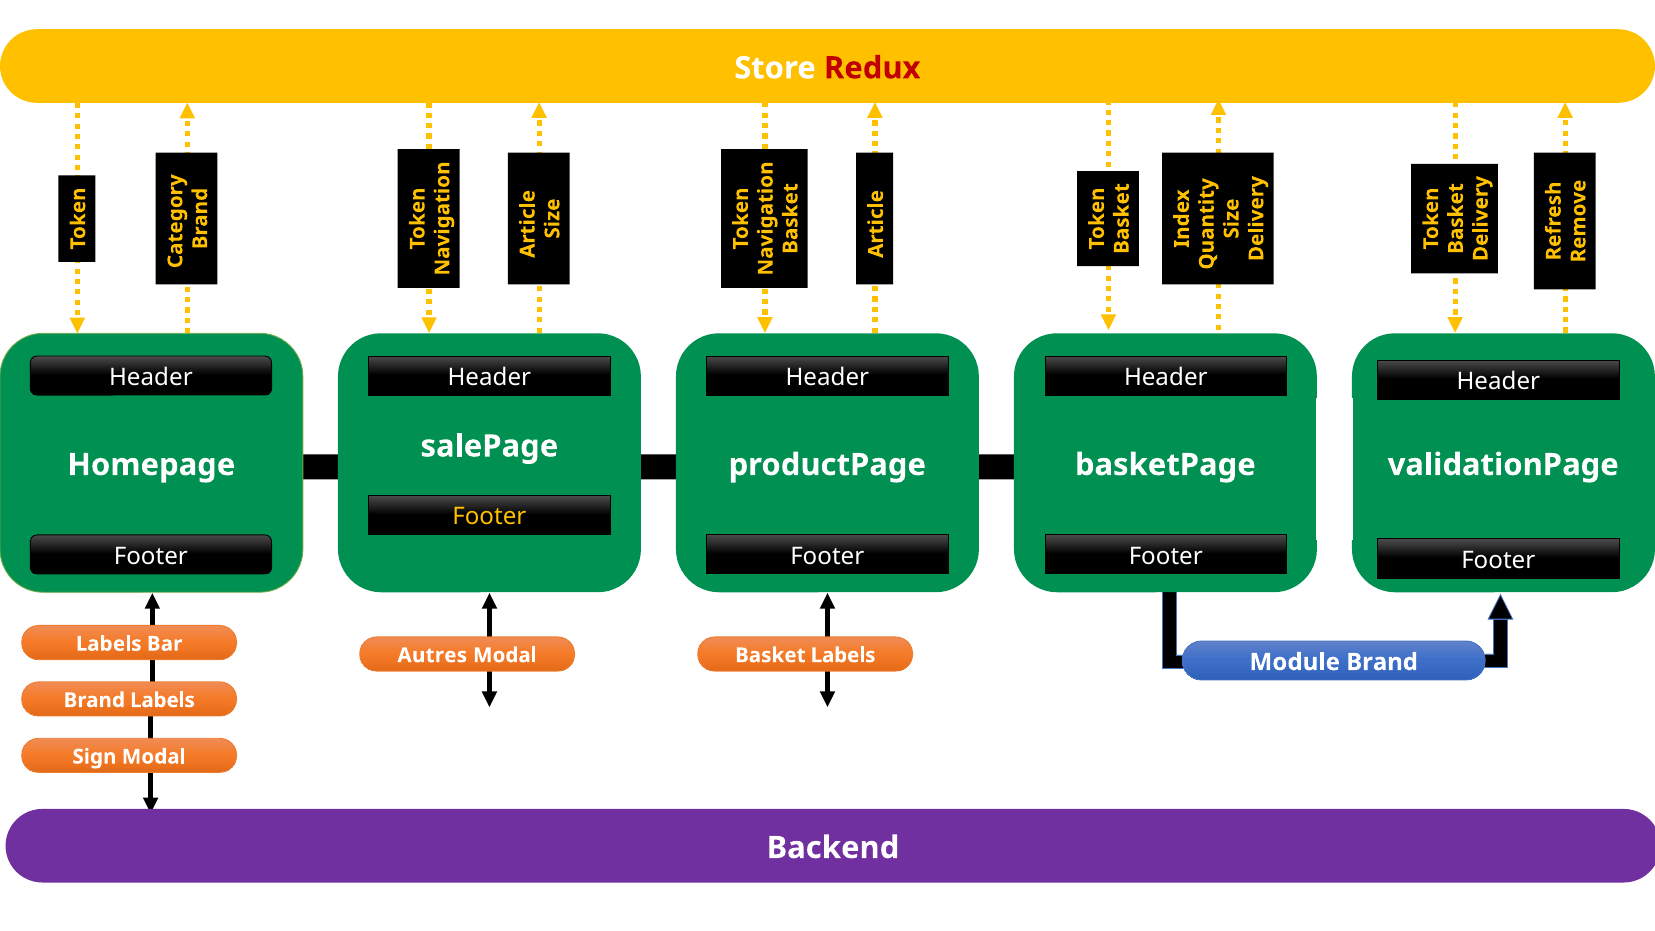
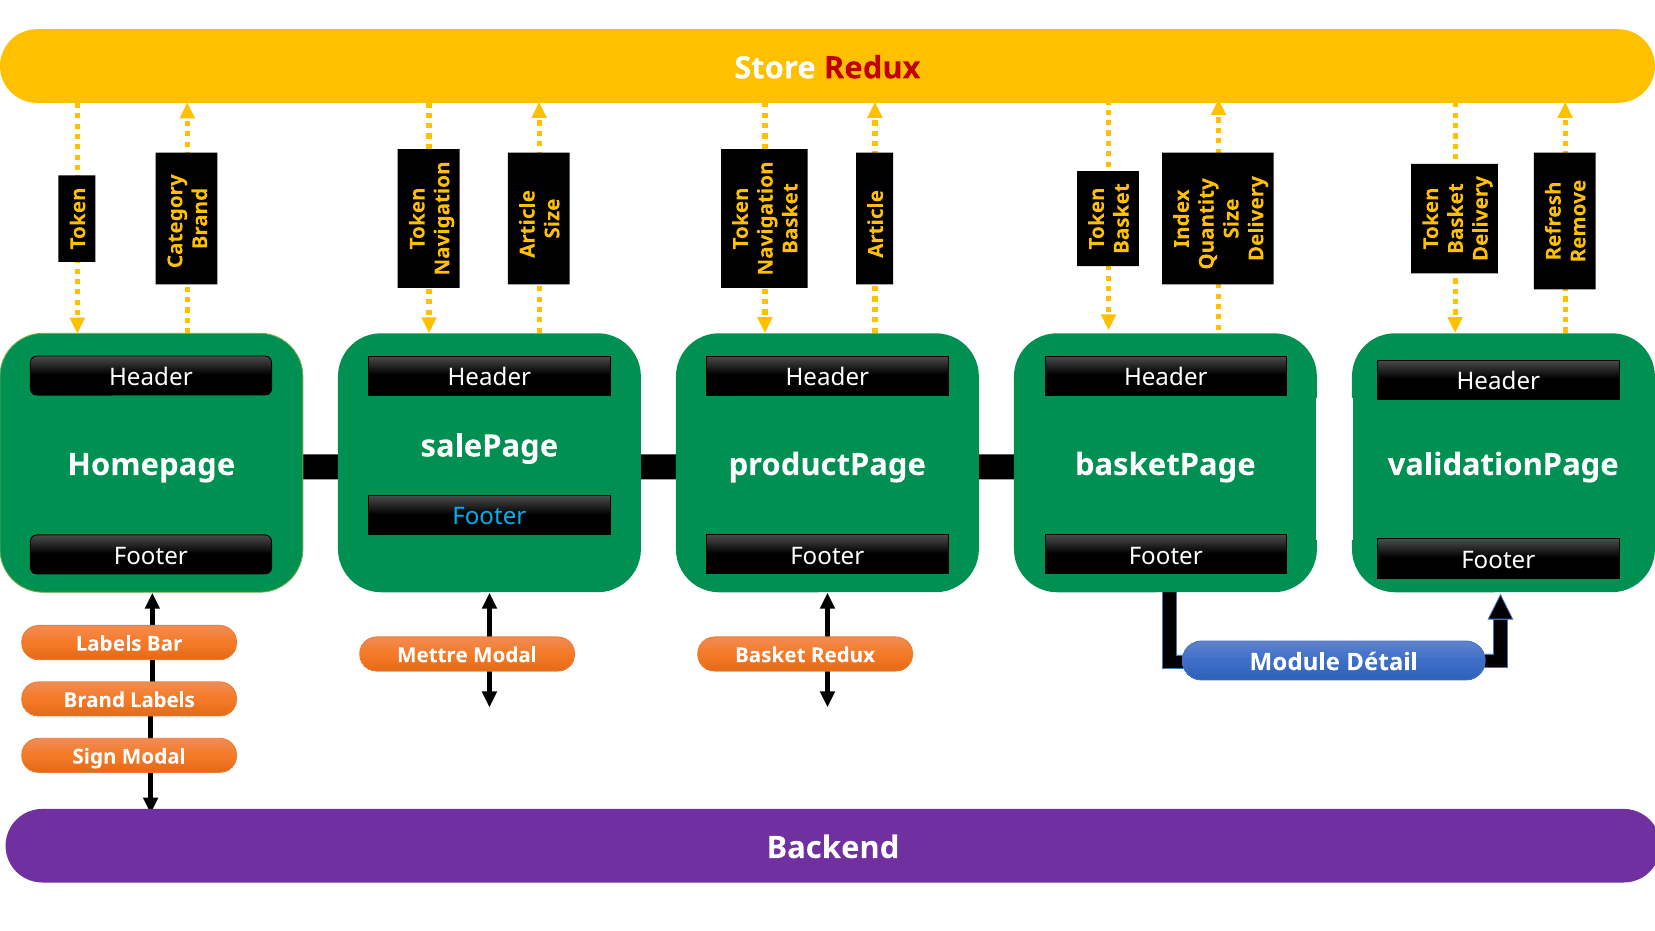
Footer at (489, 517) colour: yellow -> light blue
Autres: Autres -> Mettre
Basket Labels: Labels -> Redux
Module Brand: Brand -> Détail
